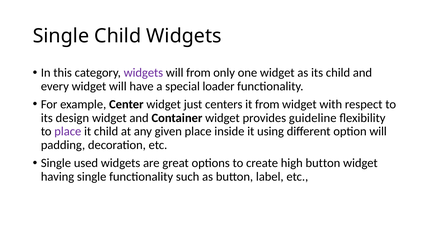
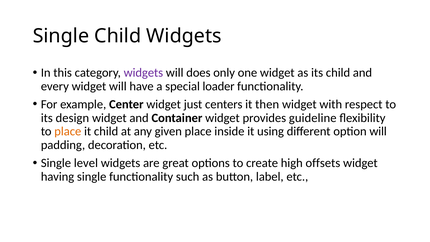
will from: from -> does
it from: from -> then
place at (68, 131) colour: purple -> orange
used: used -> level
high button: button -> offsets
